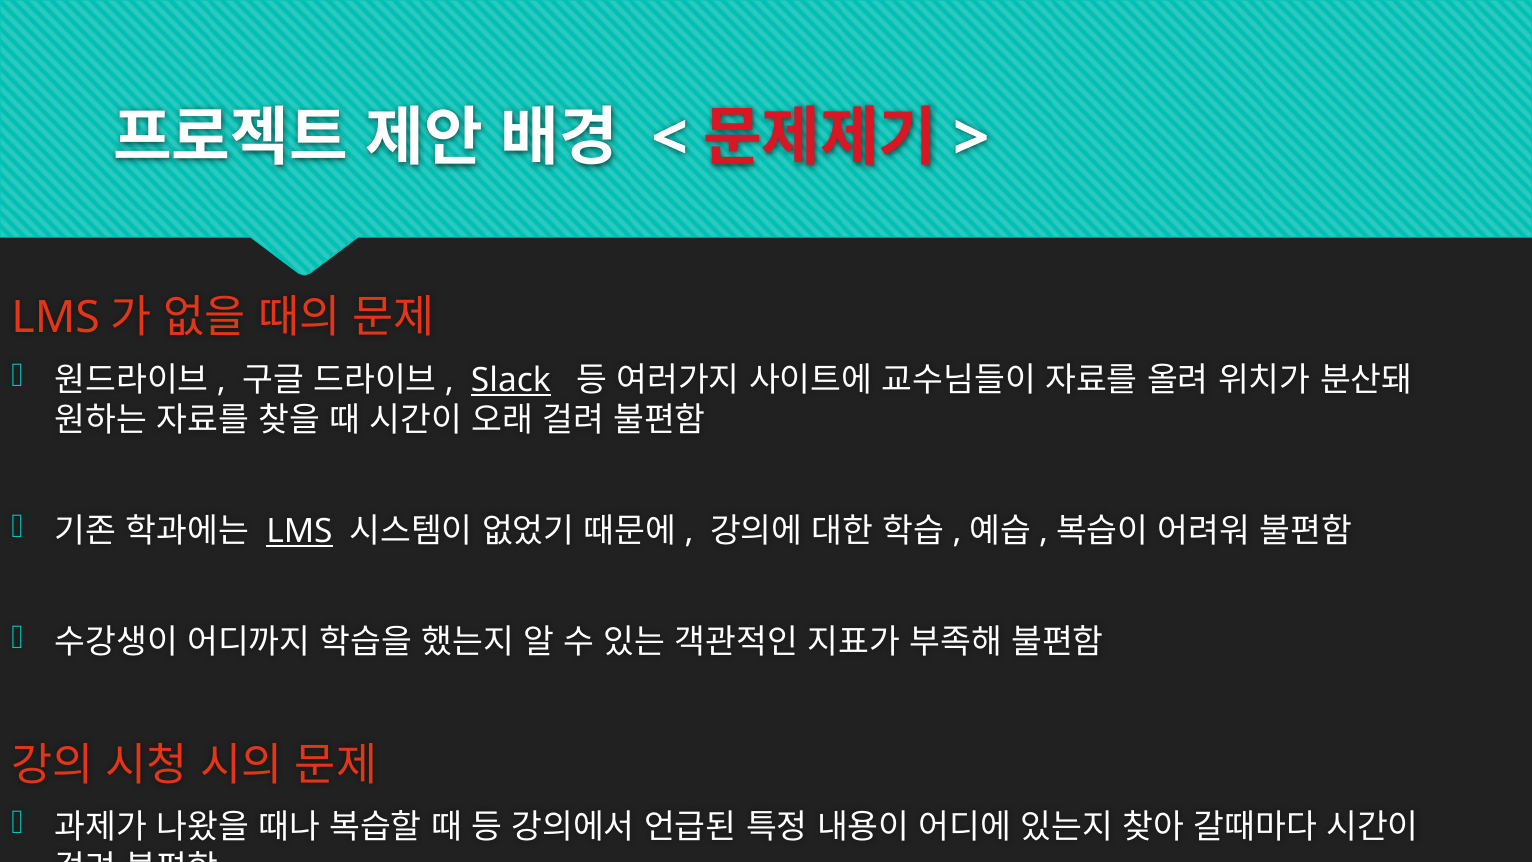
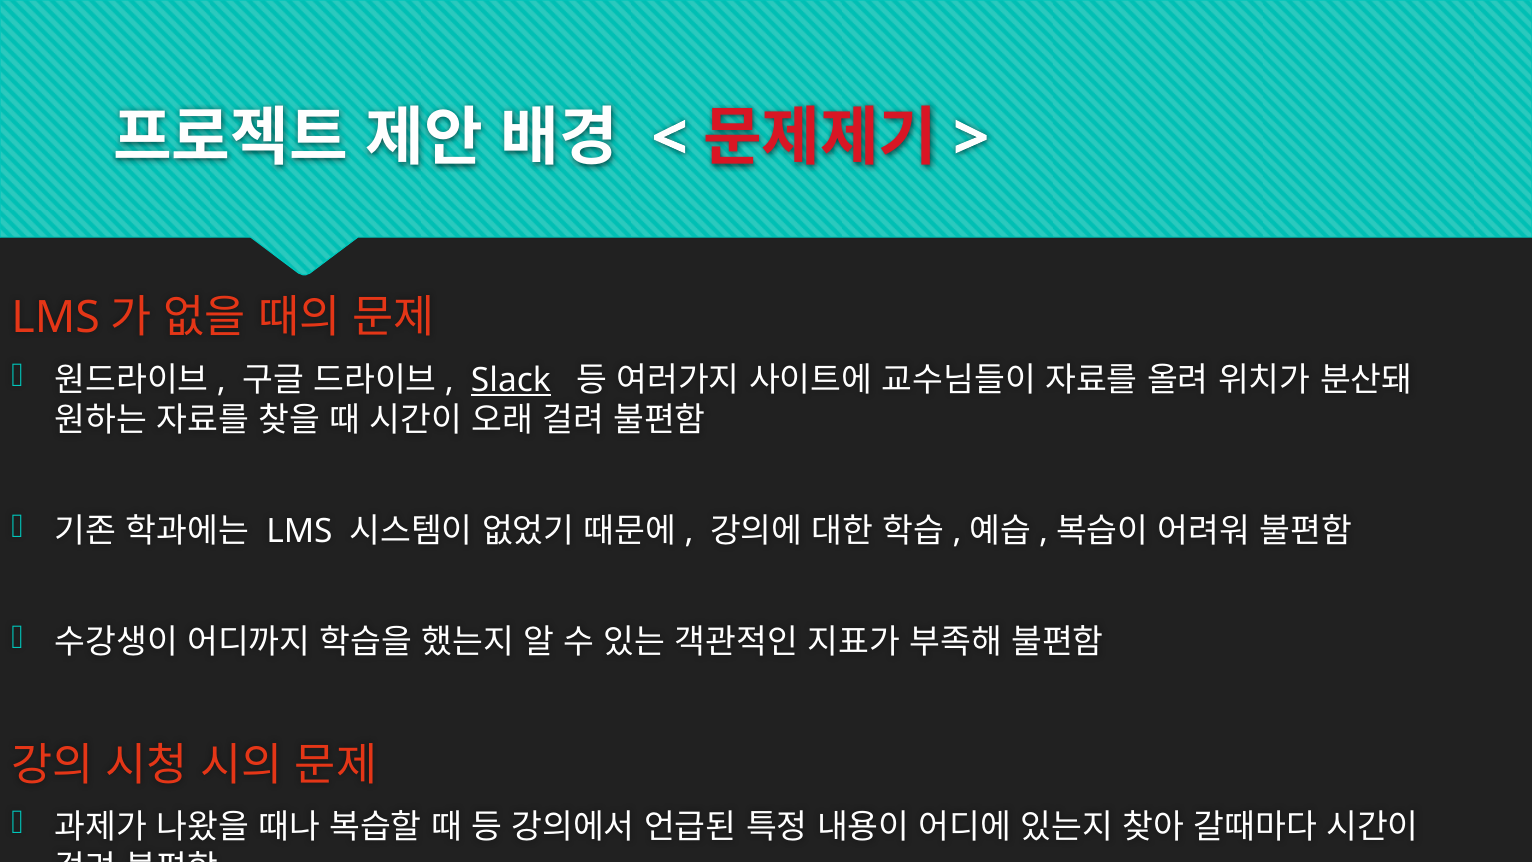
LMS at (299, 532) underline: present -> none
